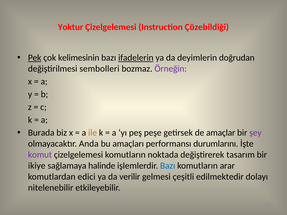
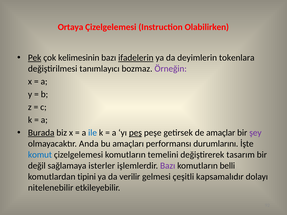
Yoktur: Yoktur -> Ortaya
Çözebildiği: Çözebildiği -> Olabilirken
doğrudan: doğrudan -> tokenlara
sembolleri: sembolleri -> tanımlayıcı
Burada underline: none -> present
ile colour: orange -> blue
peş underline: none -> present
komut colour: purple -> blue
noktada: noktada -> temelini
ikiye: ikiye -> değil
halinde: halinde -> isterler
Bazı at (168, 166) colour: blue -> purple
arar: arar -> belli
edici: edici -> tipini
edilmektedir: edilmektedir -> kapsamalıdır
